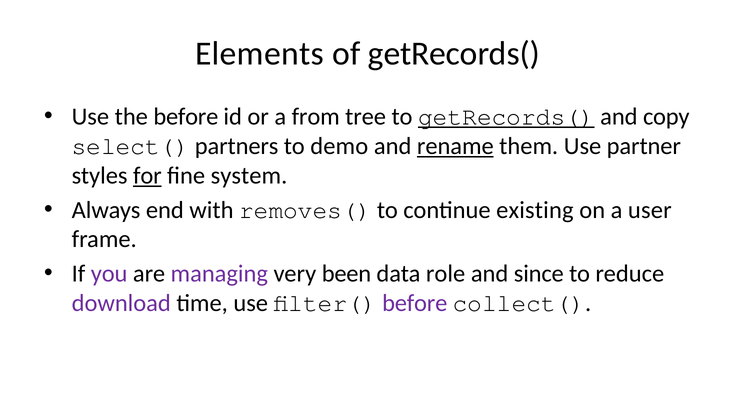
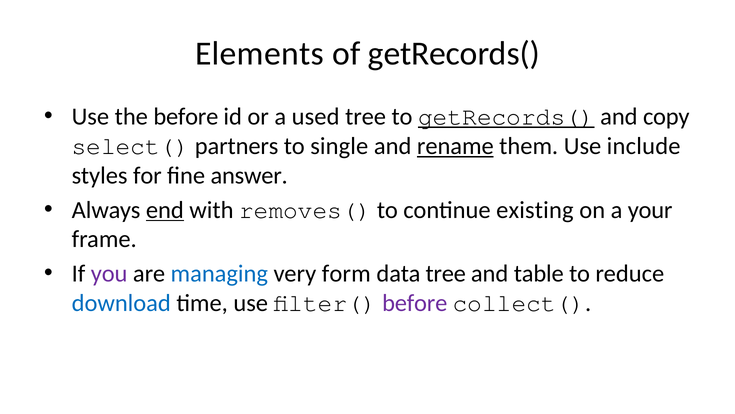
from: from -> used
demo: demo -> single
partner: partner -> include
for underline: present -> none
system: system -> answer
end underline: none -> present
user: user -> your
managing colour: purple -> blue
been: been -> form
data role: role -> tree
since: since -> table
download colour: purple -> blue
